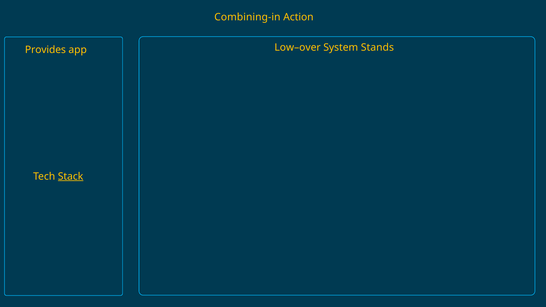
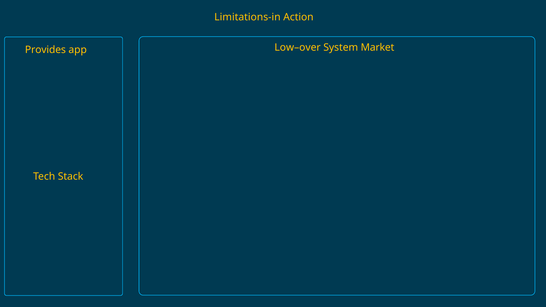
Combining-in: Combining-in -> Limitations-in
Stands: Stands -> Market
Stack underline: present -> none
